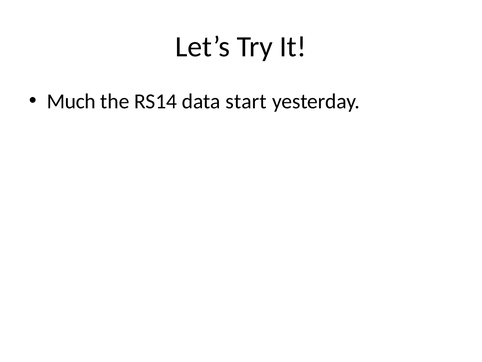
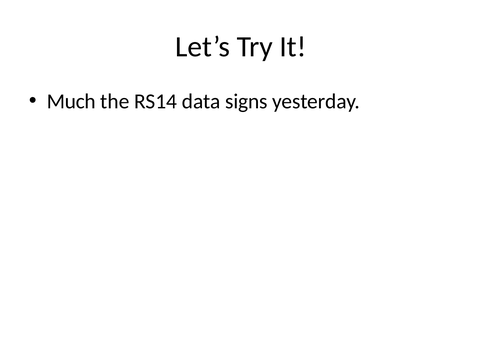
start: start -> signs
